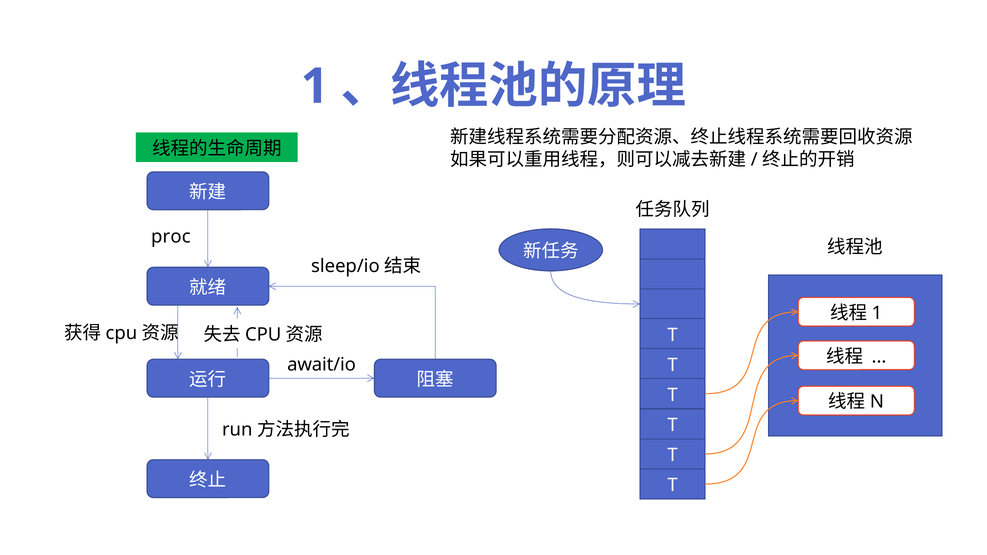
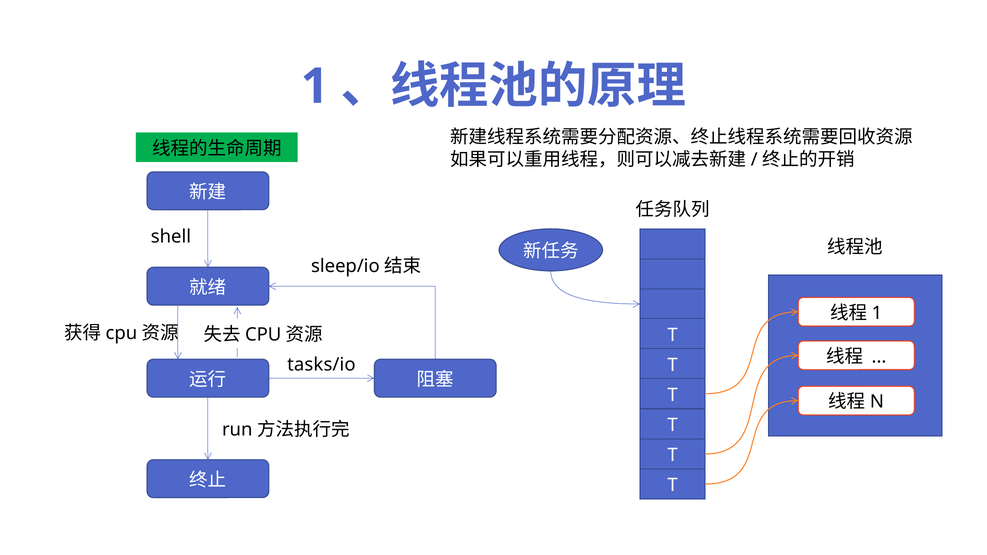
proc: proc -> shell
await/io: await/io -> tasks/io
